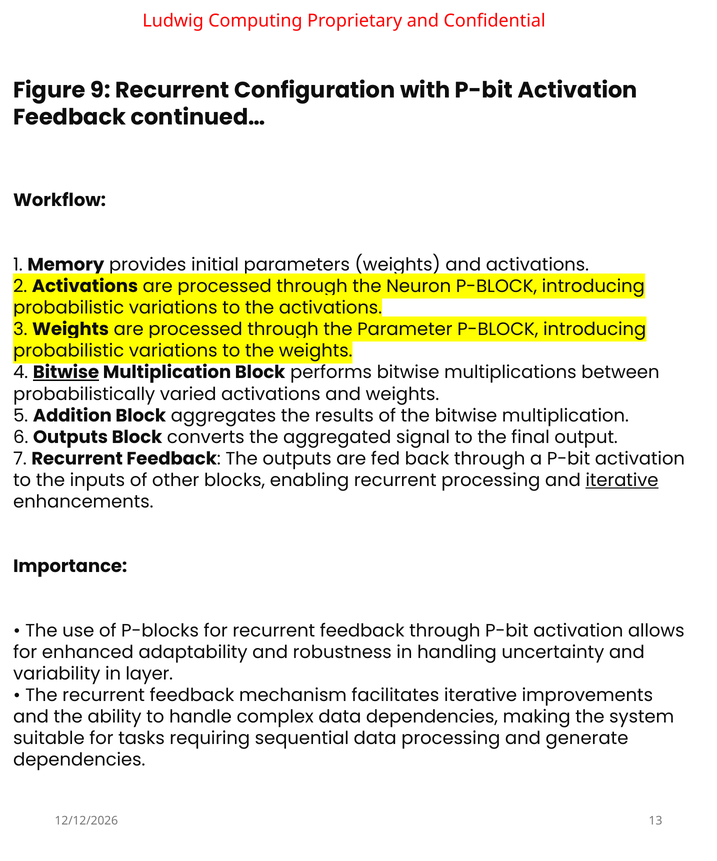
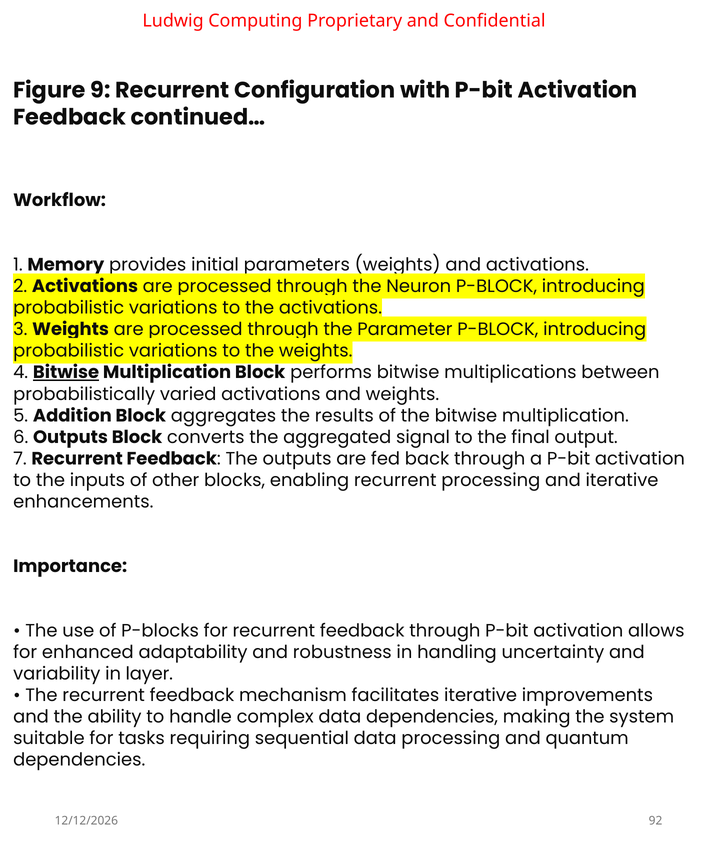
iterative at (622, 480) underline: present -> none
generate: generate -> quantum
13: 13 -> 92
